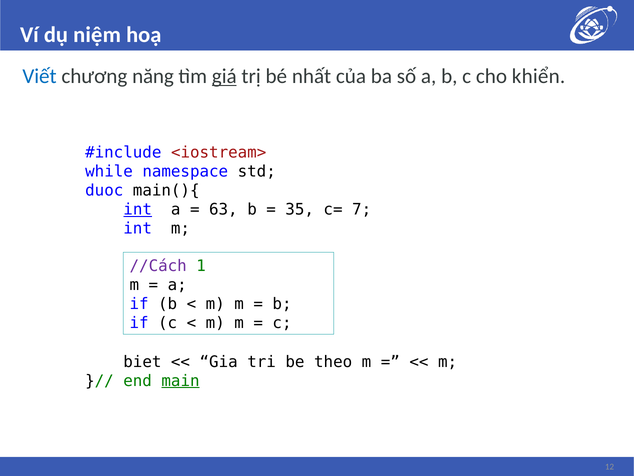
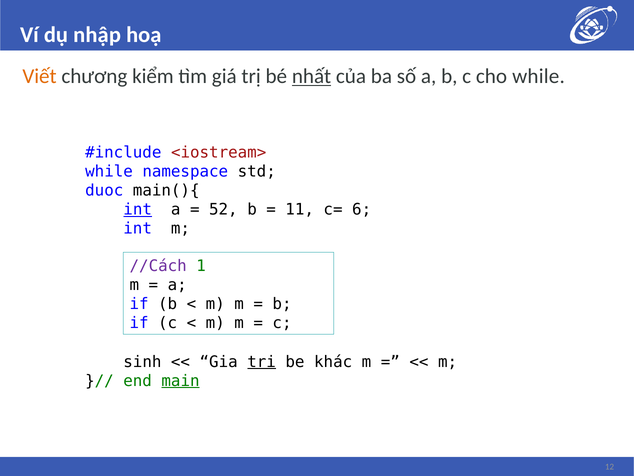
niệm: niệm -> nhập
Viết colour: blue -> orange
năng: năng -> kiểm
giá underline: present -> none
nhất underline: none -> present
cho khiển: khiển -> while
63: 63 -> 52
35: 35 -> 11
7: 7 -> 6
biet: biet -> sinh
tri underline: none -> present
theo: theo -> khác
